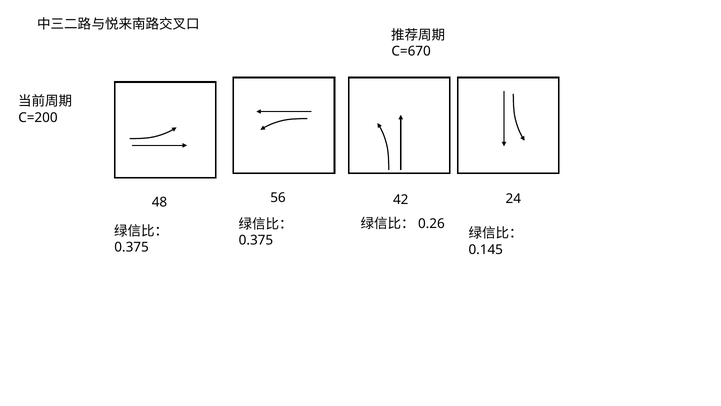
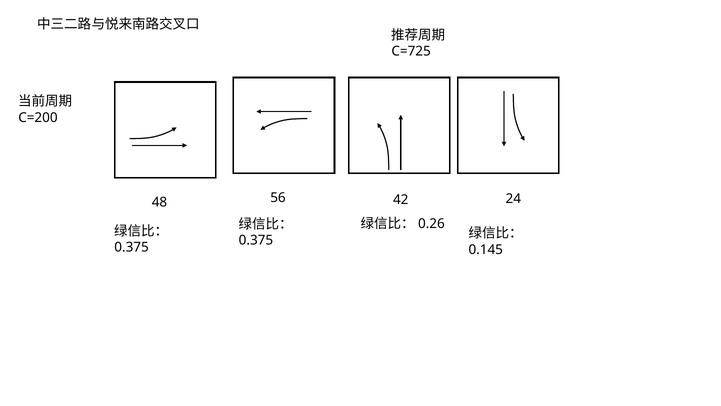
C=670: C=670 -> C=725
